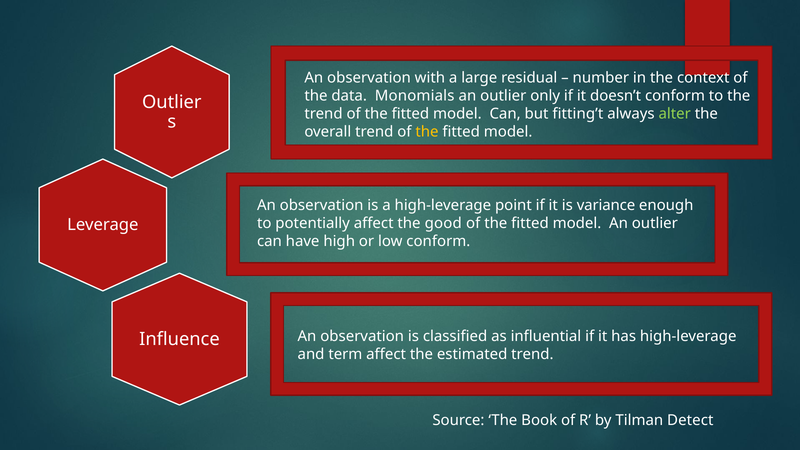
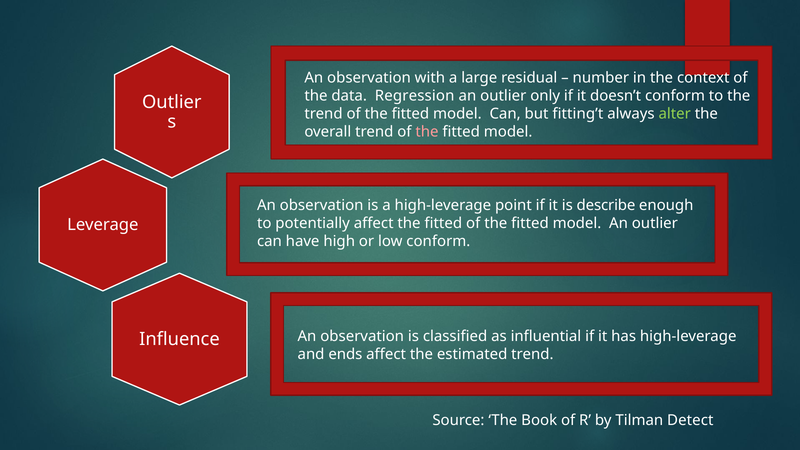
Monomials: Monomials -> Regression
the at (427, 132) colour: yellow -> pink
variance: variance -> describe
affect the good: good -> fitted
term: term -> ends
